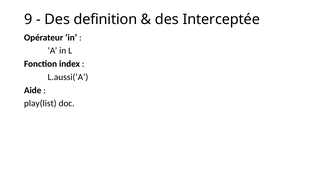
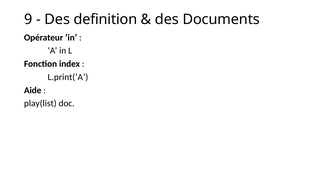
Interceptée: Interceptée -> Documents
L.aussi(‘A: L.aussi(‘A -> L.print(‘A
